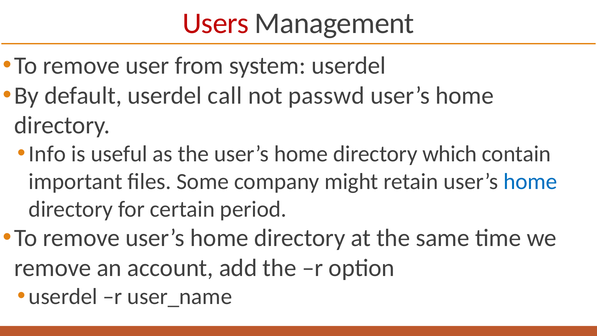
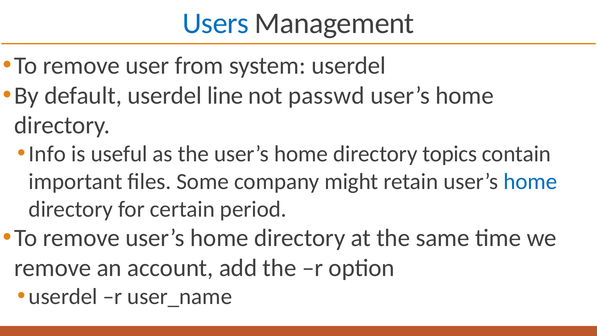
Users colour: red -> blue
call: call -> line
which: which -> topics
